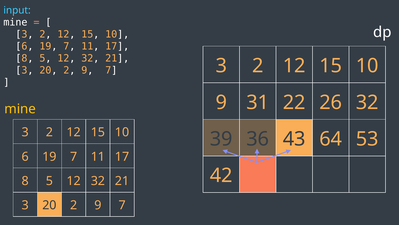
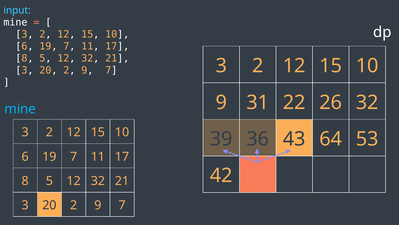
mine at (20, 109) colour: yellow -> light blue
